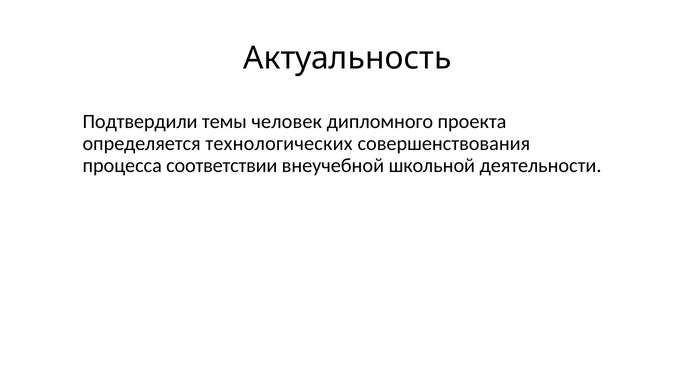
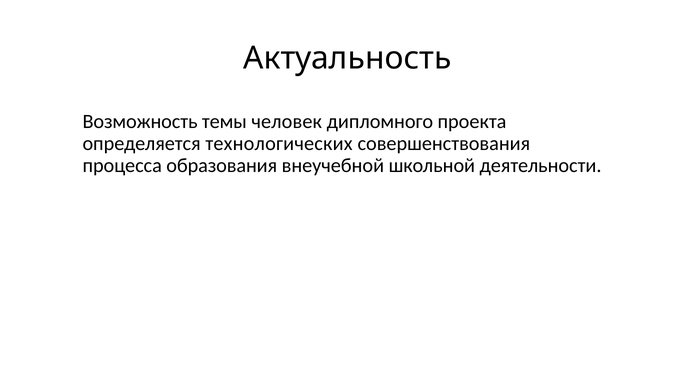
Подтвердили: Подтвердили -> Возможность
соответствии: соответствии -> образования
